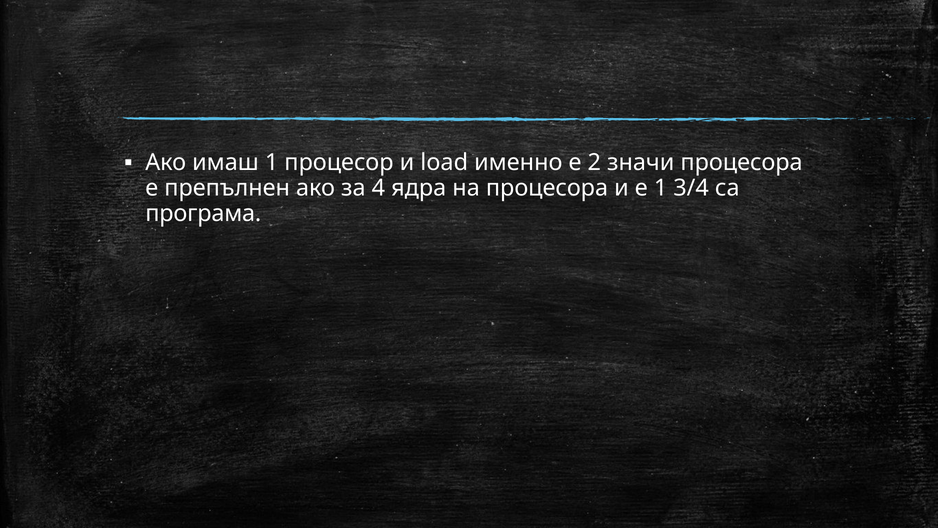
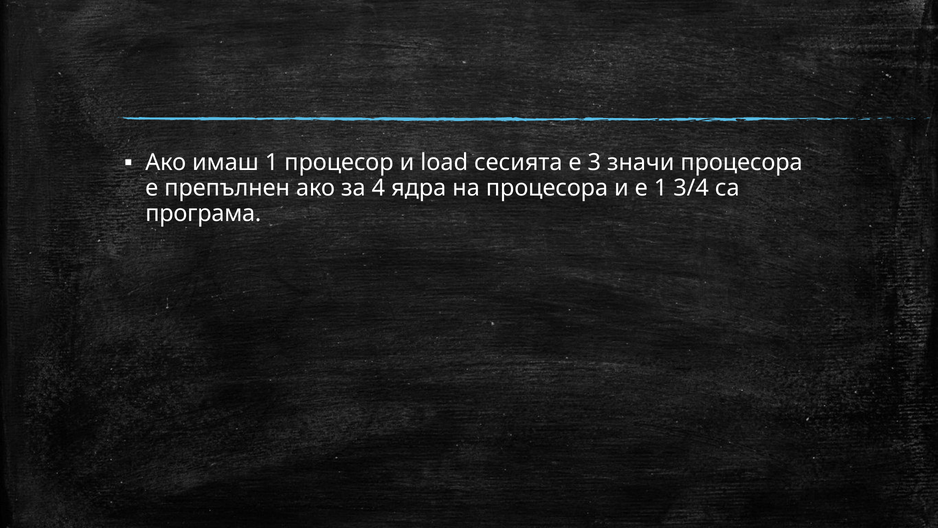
именно: именно -> сесията
2: 2 -> 3
